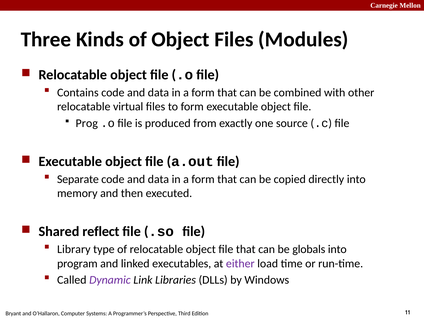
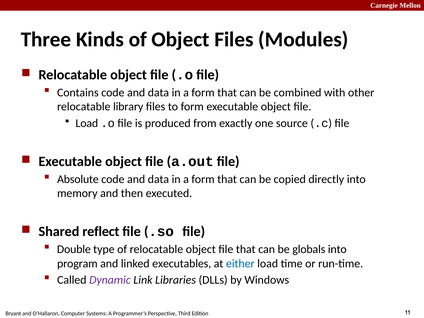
virtual: virtual -> library
Prog at (87, 123): Prog -> Load
Separate: Separate -> Absolute
Library: Library -> Double
either colour: purple -> blue
